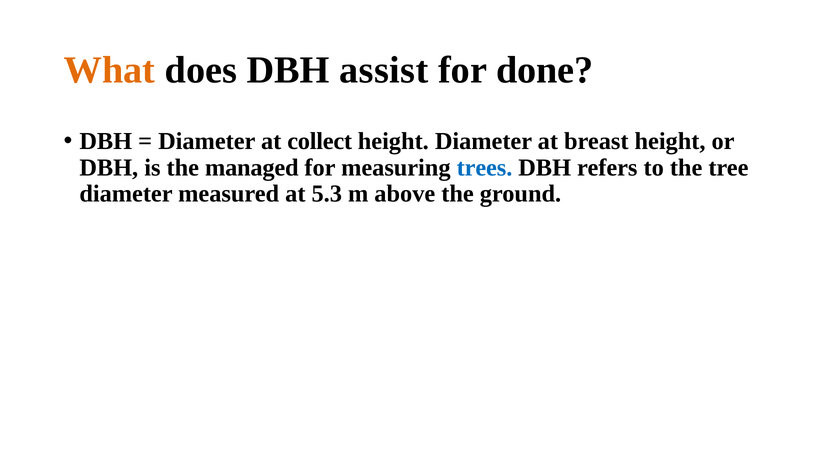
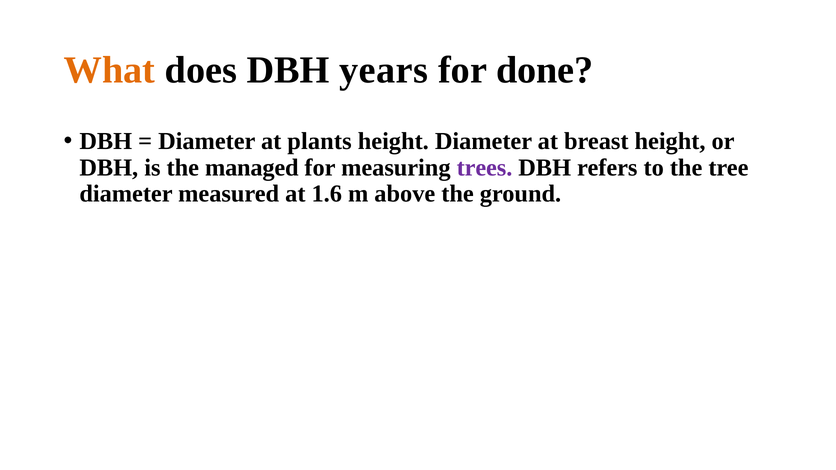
assist: assist -> years
collect: collect -> plants
trees colour: blue -> purple
5.3: 5.3 -> 1.6
